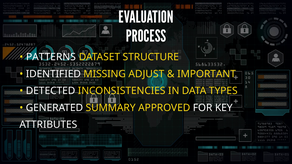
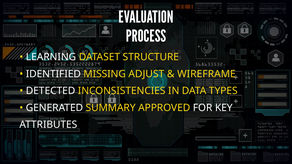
PATTERNS: PATTERNS -> LEARNING
IMPORTANT: IMPORTANT -> WIREFRAME
